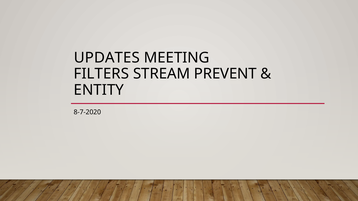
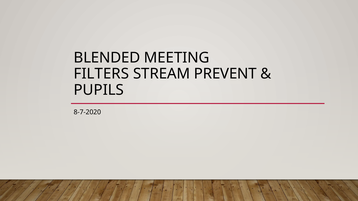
UPDATES: UPDATES -> BLENDED
ENTITY: ENTITY -> PUPILS
